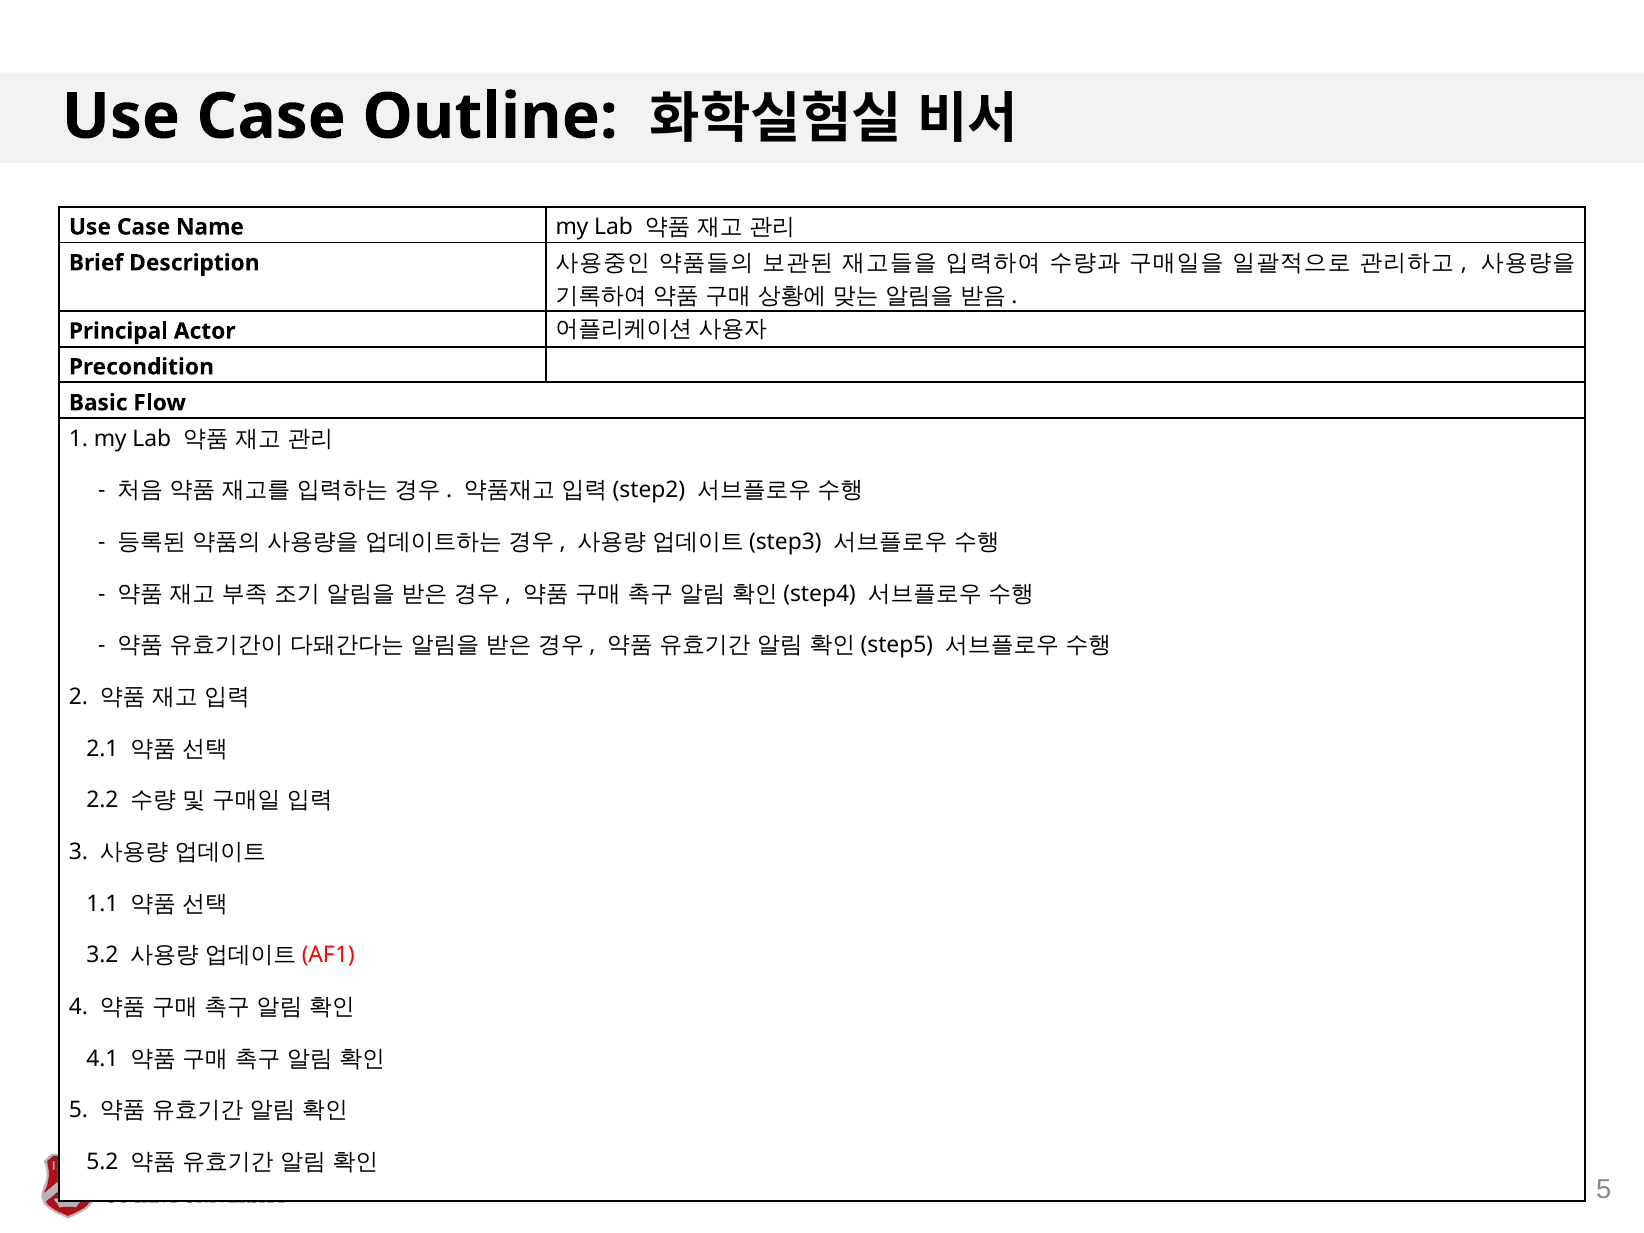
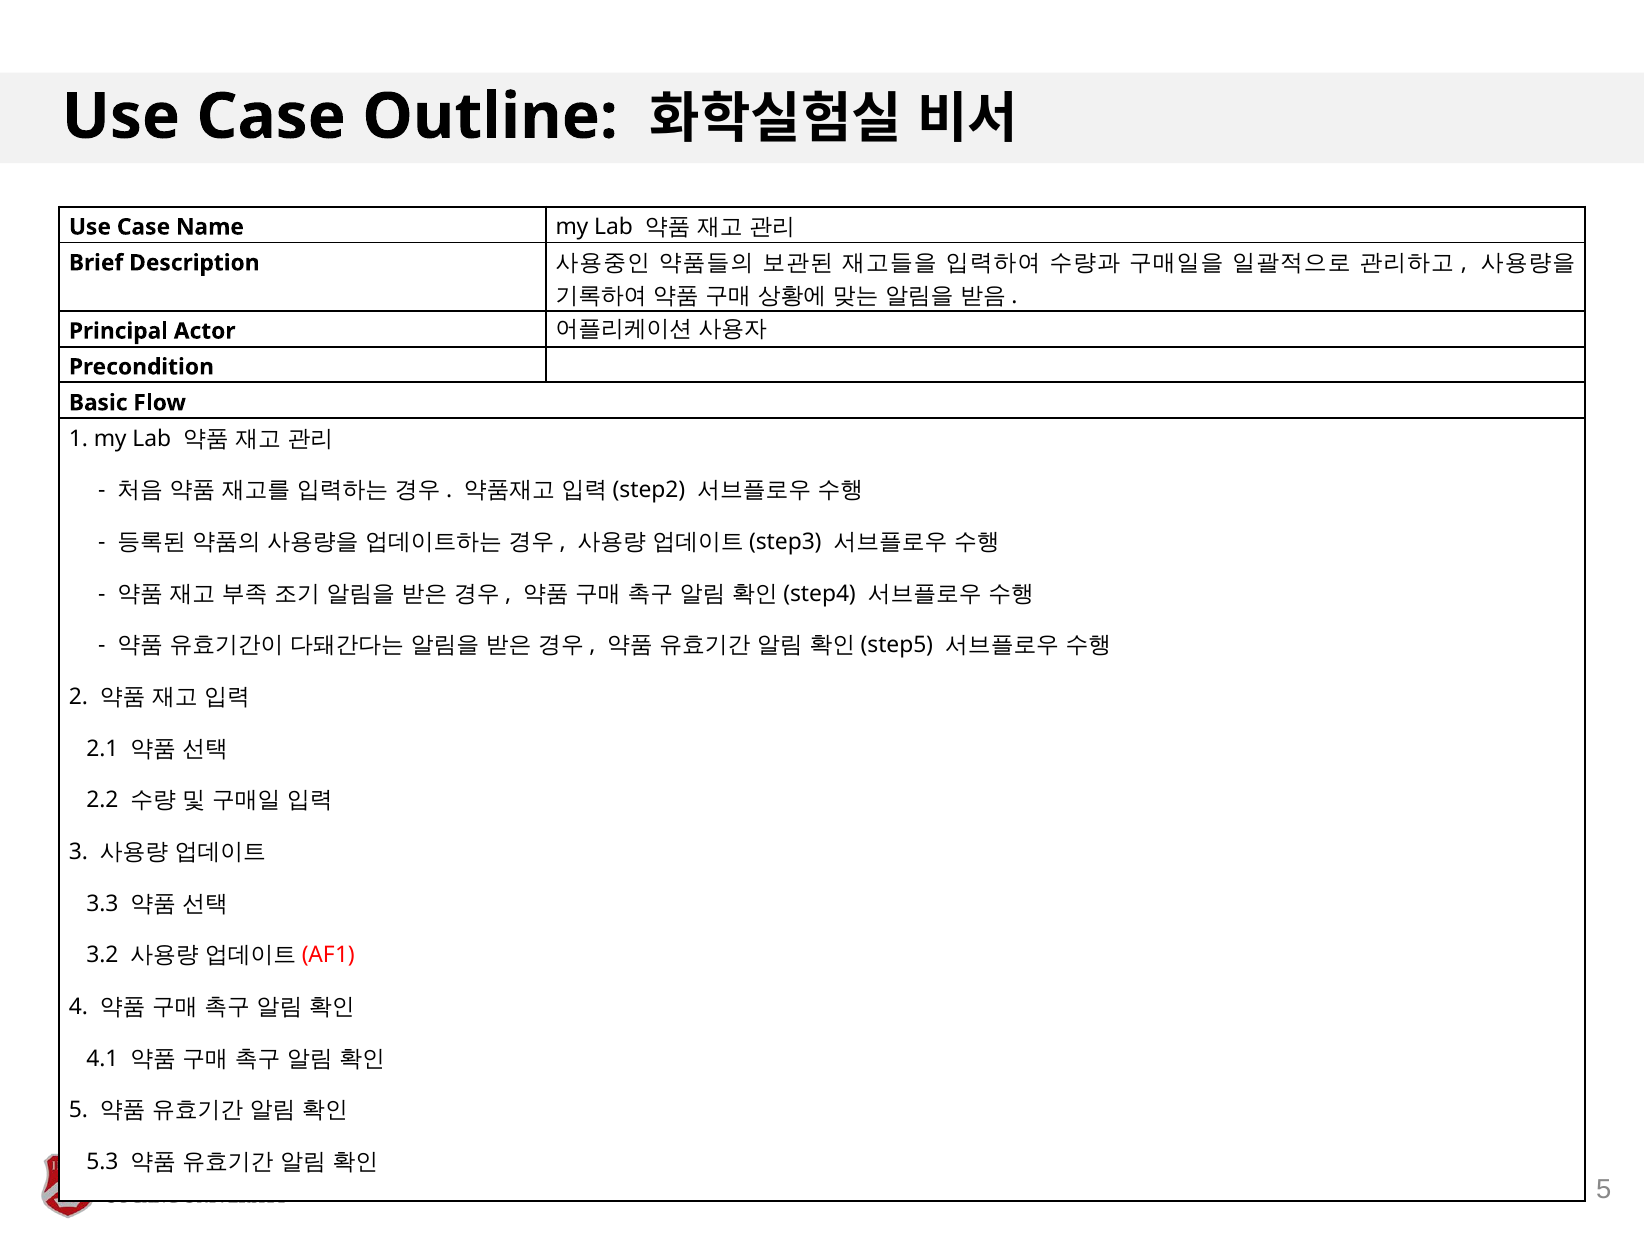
1.1: 1.1 -> 3.3
5.2: 5.2 -> 5.3
